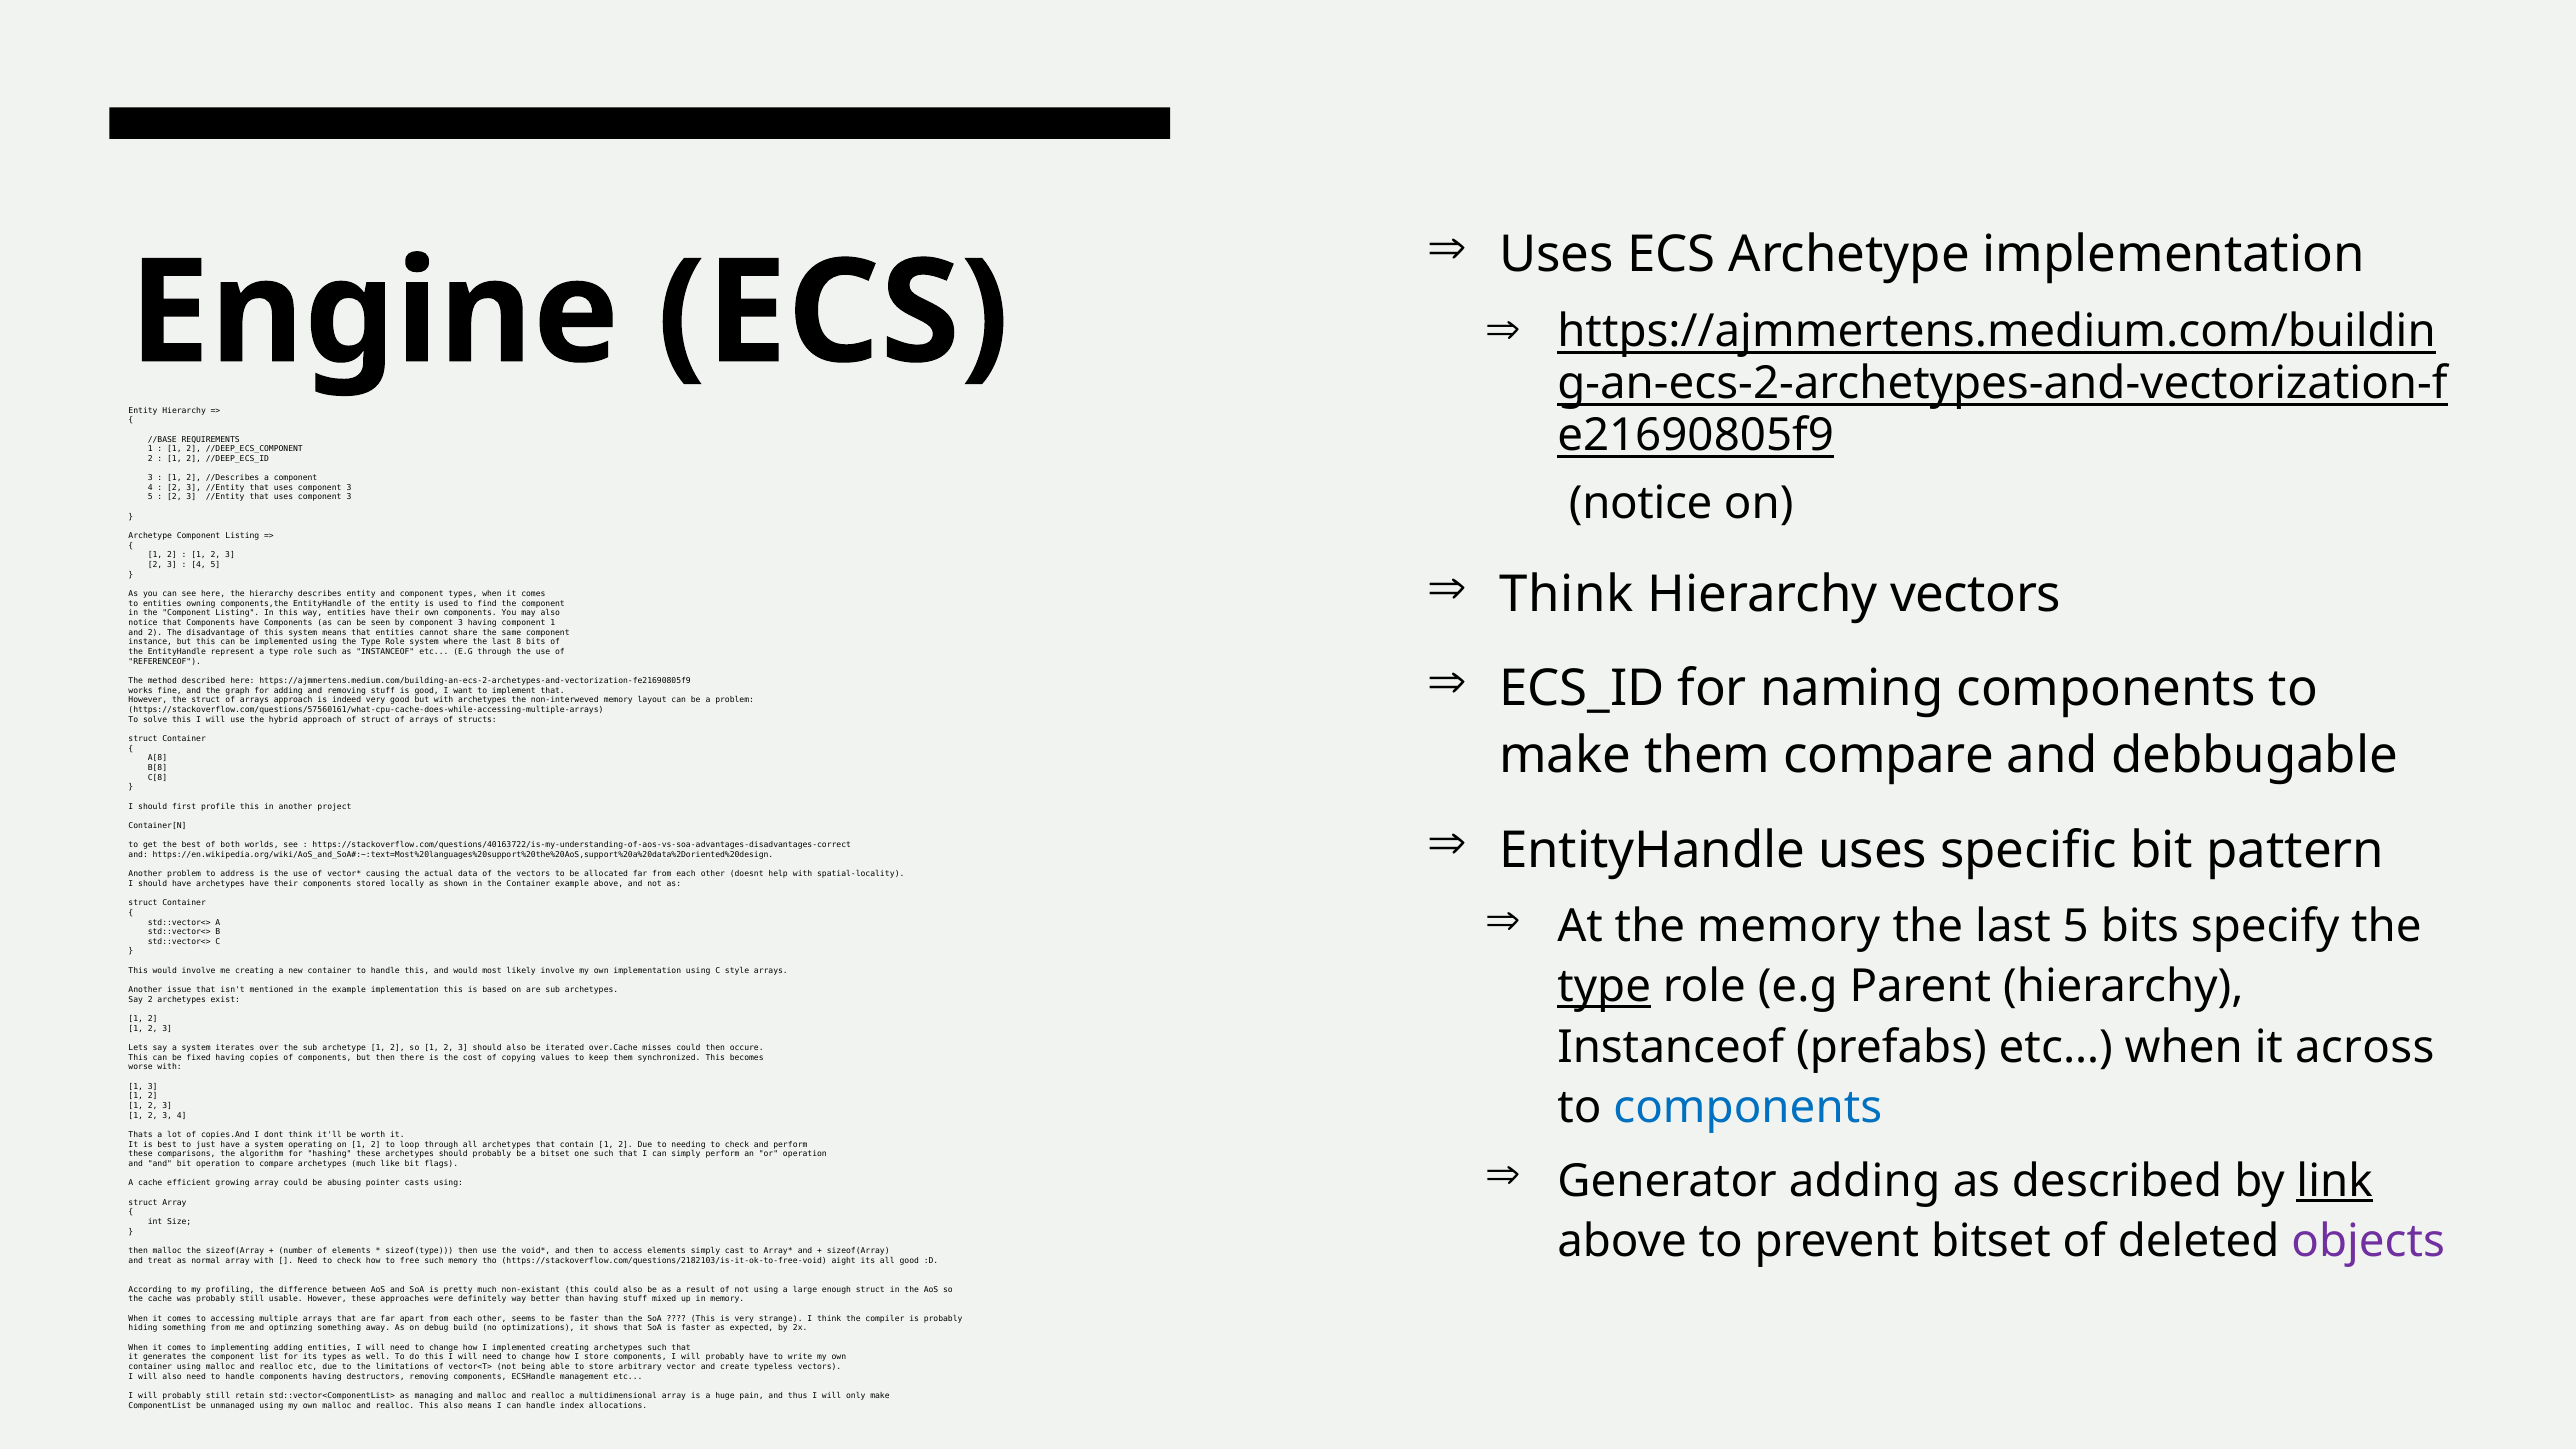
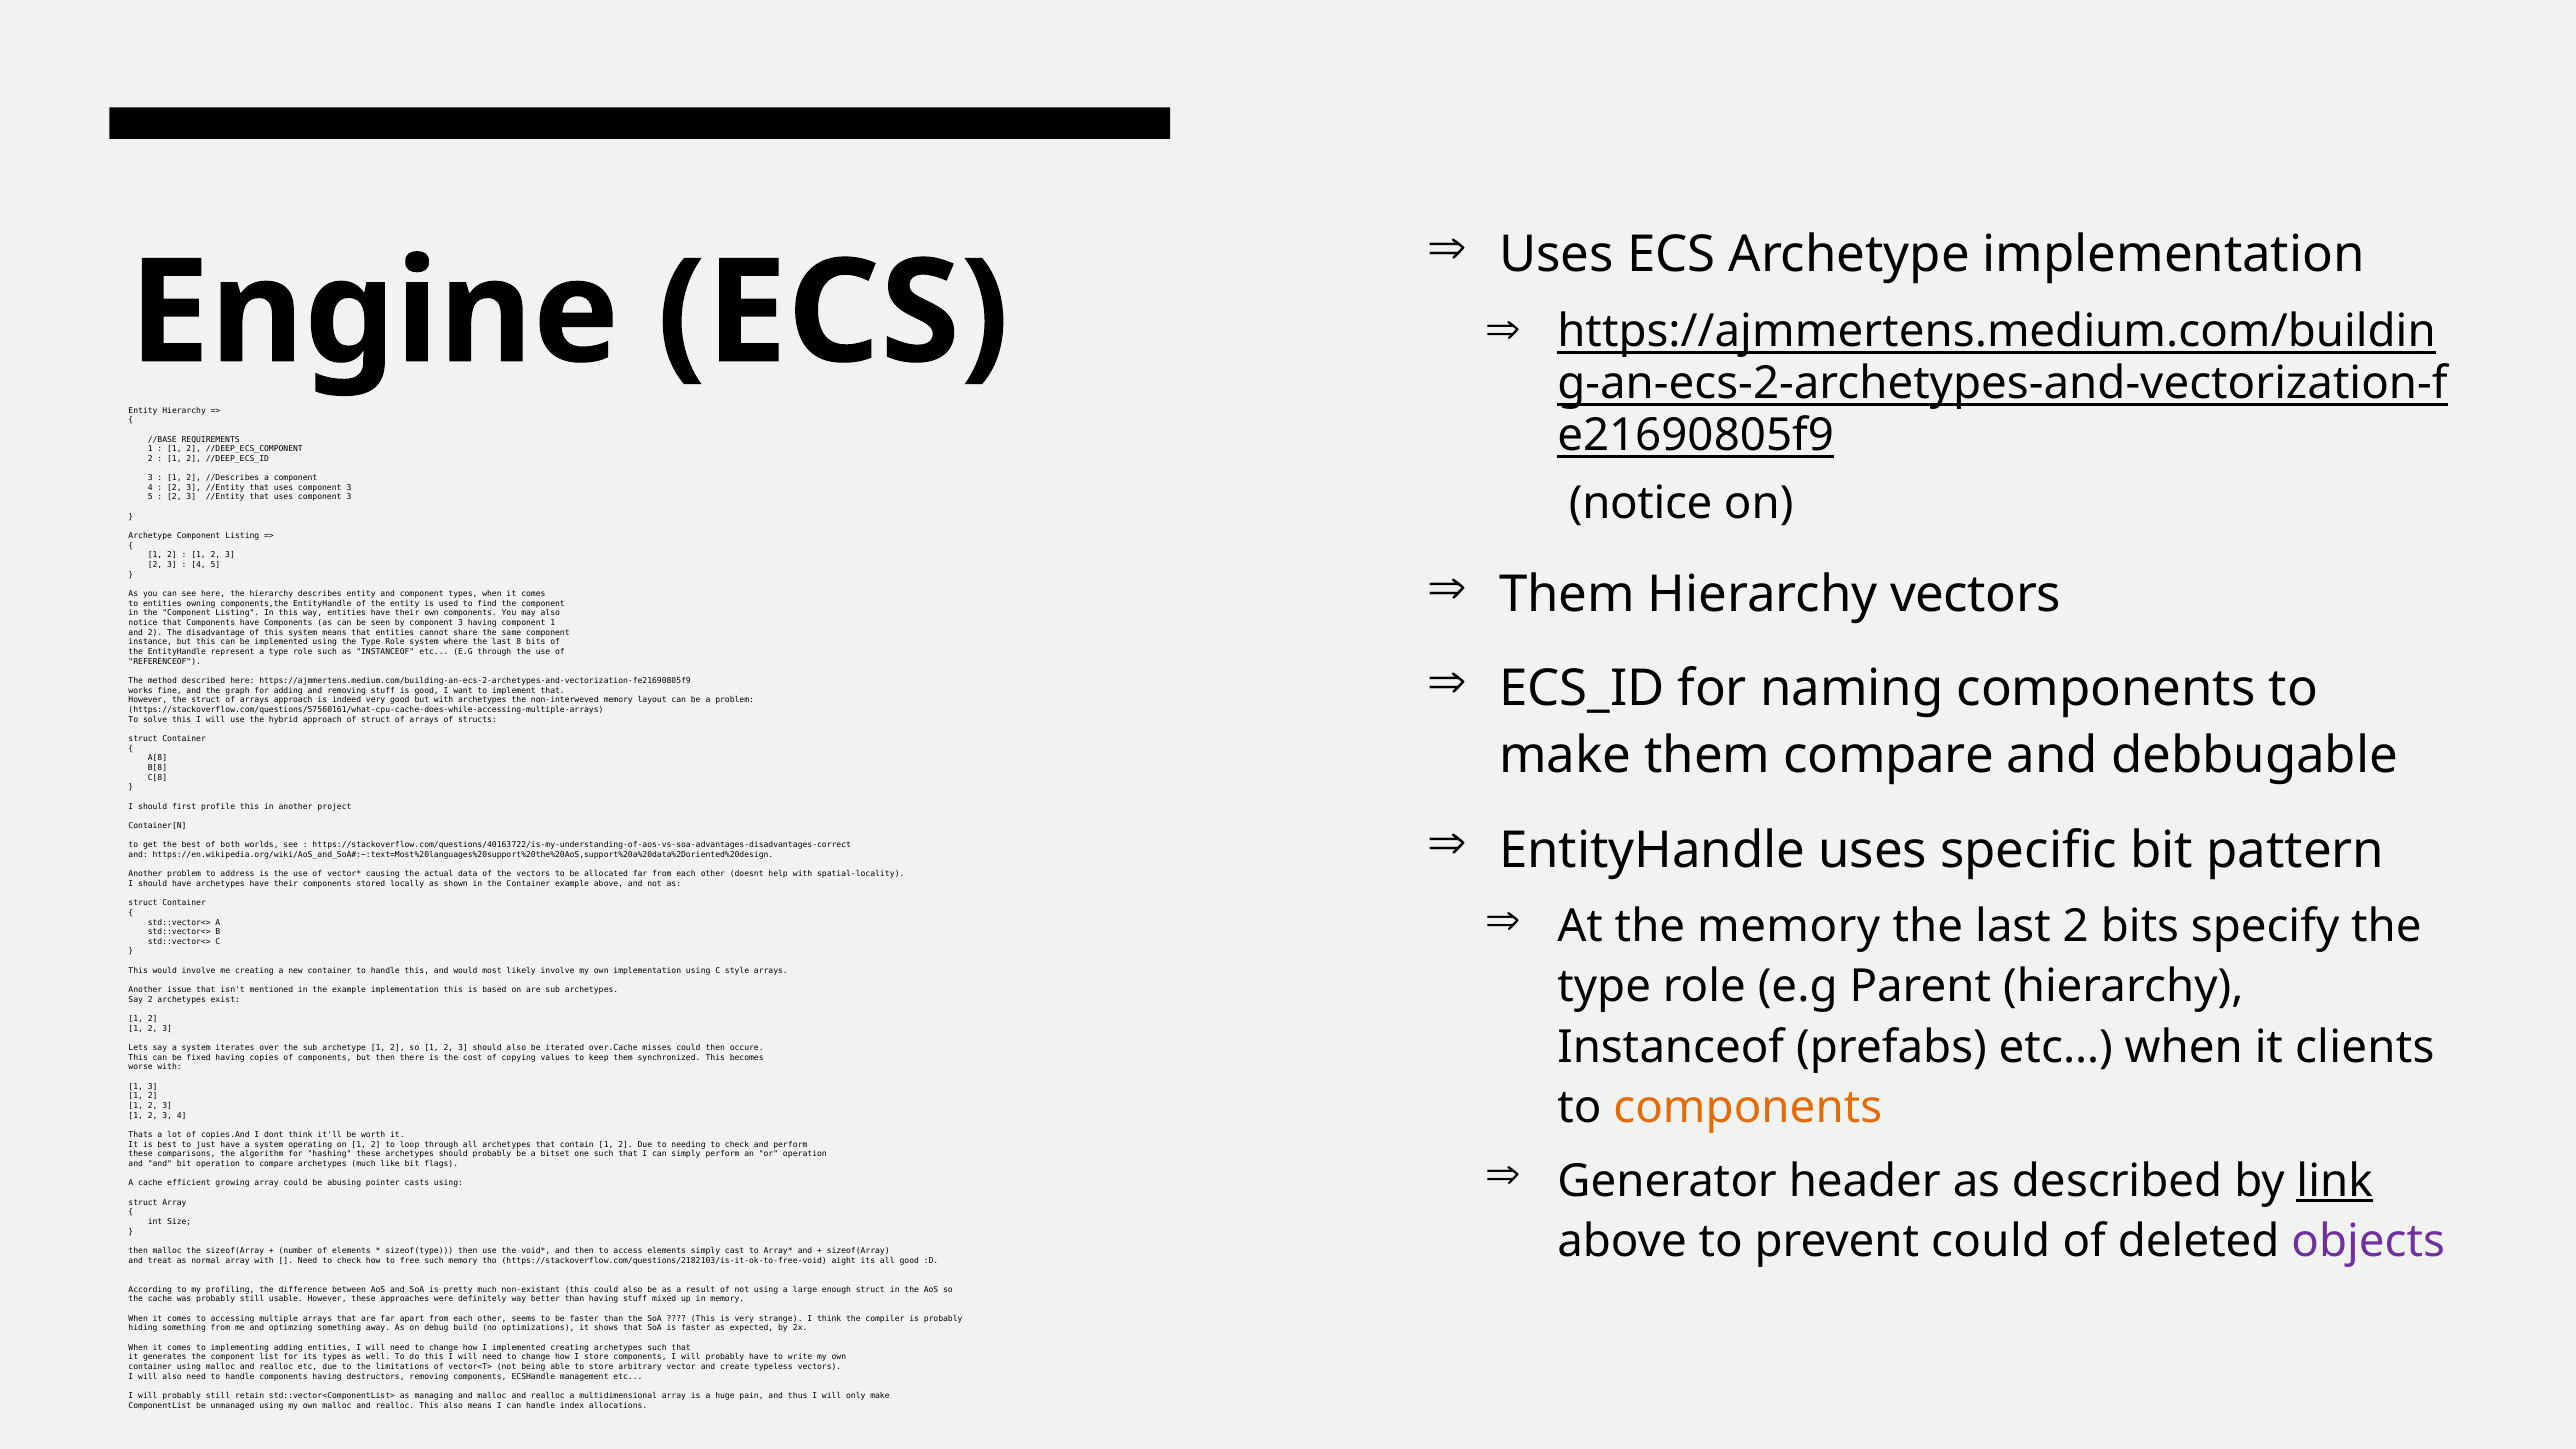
Think at (1567, 595): Think -> Them
last 5: 5 -> 2
type at (1604, 987) underline: present -> none
across: across -> clients
components at (1748, 1107) colour: blue -> orange
Generator adding: adding -> header
prevent bitset: bitset -> could
